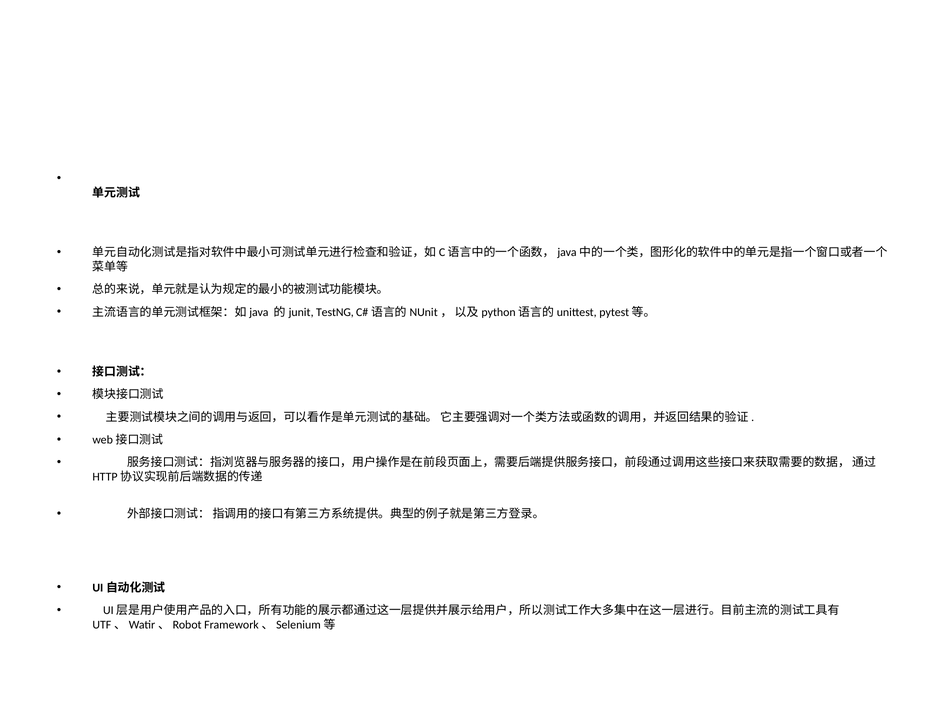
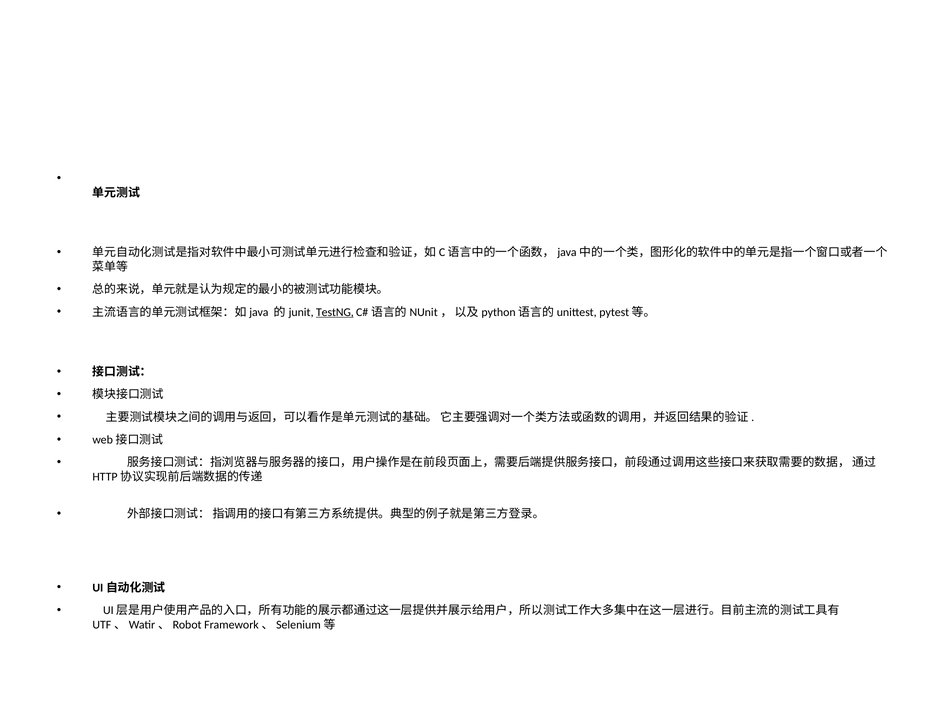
TestNG underline: none -> present
